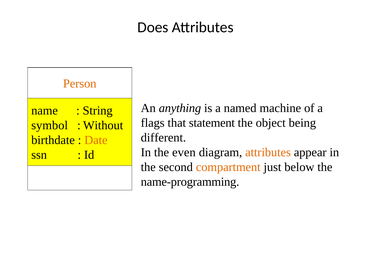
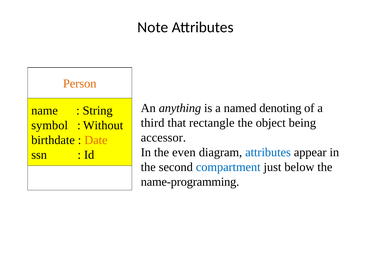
Does: Does -> Note
machine: machine -> denoting
flags: flags -> third
statement: statement -> rectangle
different: different -> accessor
attributes at (268, 152) colour: orange -> blue
compartment colour: orange -> blue
